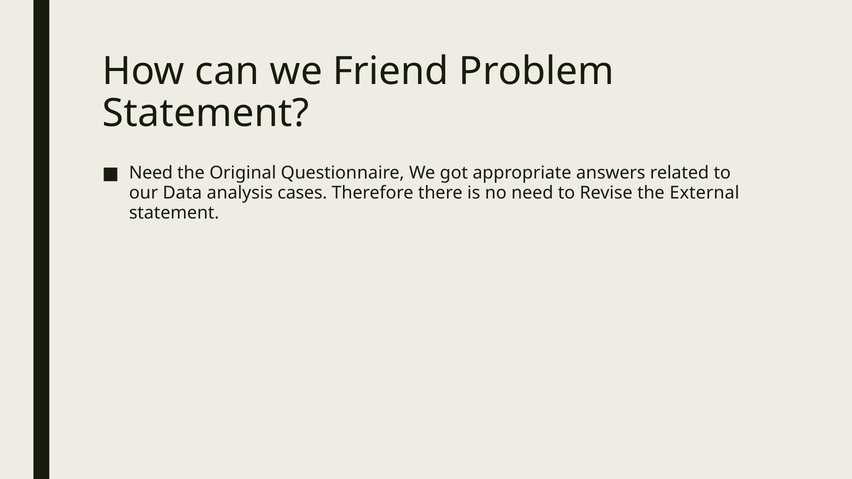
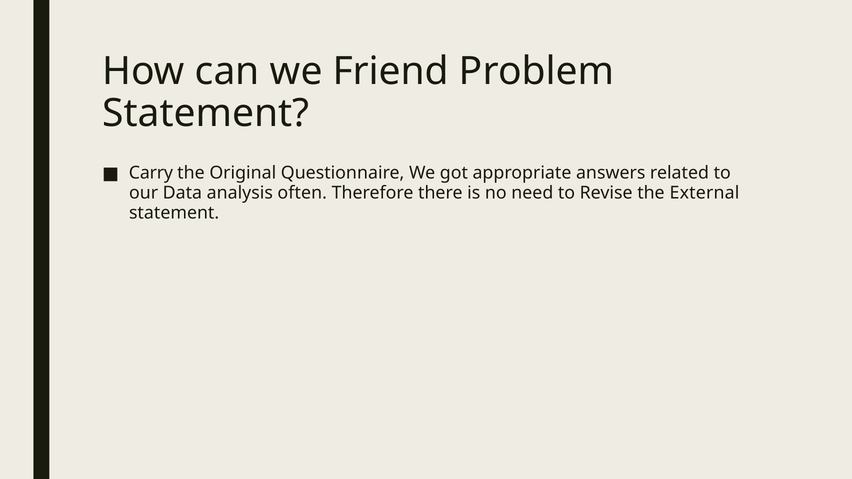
Need at (151, 173): Need -> Carry
cases: cases -> often
